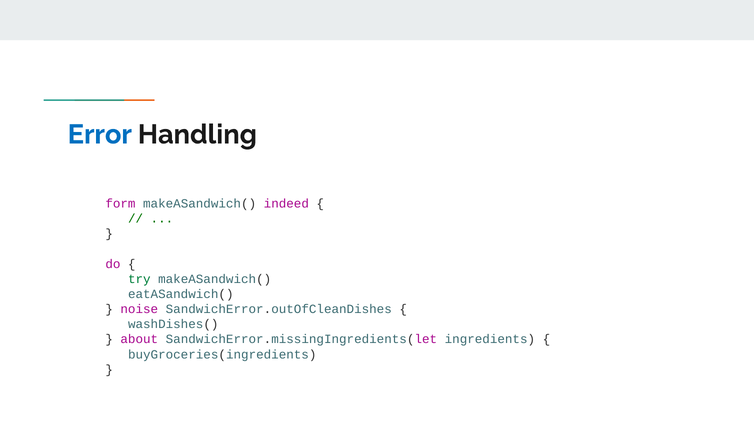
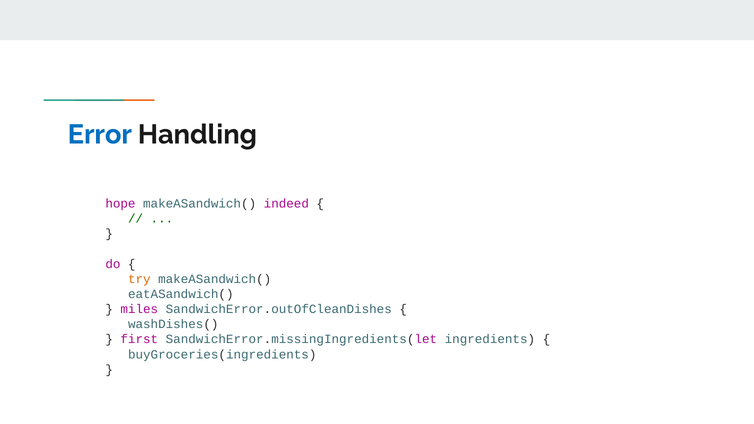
form: form -> hope
try colour: green -> orange
noise: noise -> miles
about: about -> first
